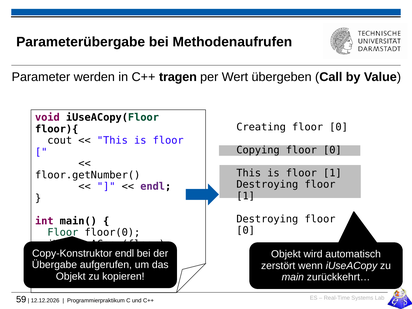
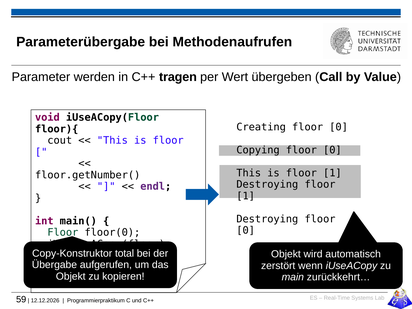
endl at (125, 253): endl -> total
